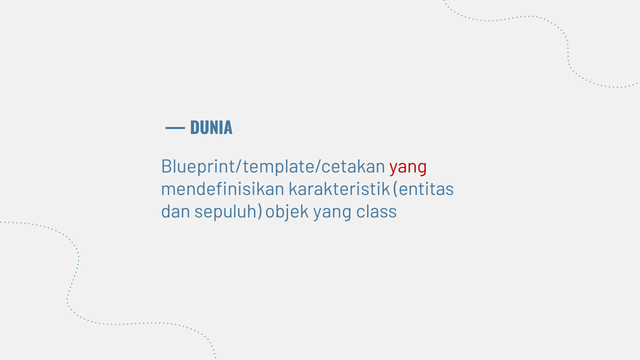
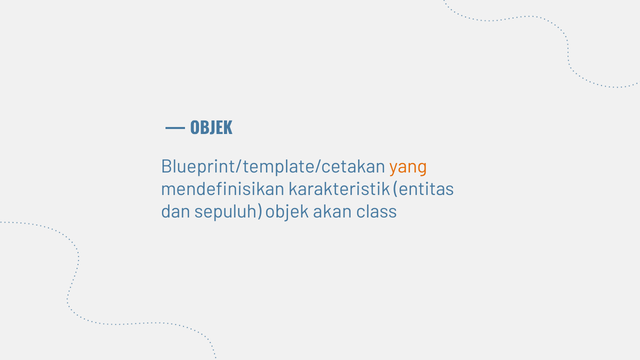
DUNIA at (211, 128): DUNIA -> OBJEK
yang at (408, 167) colour: red -> orange
objek yang: yang -> akan
